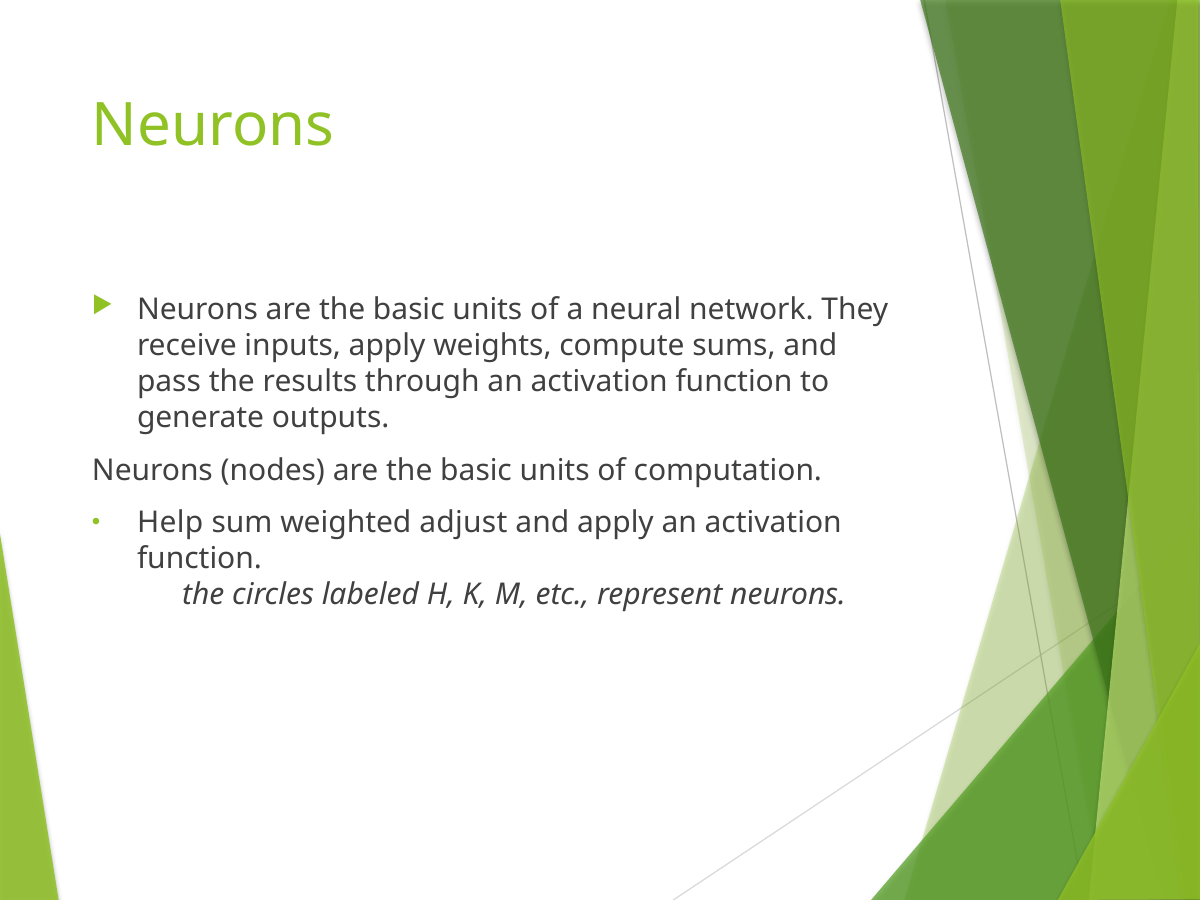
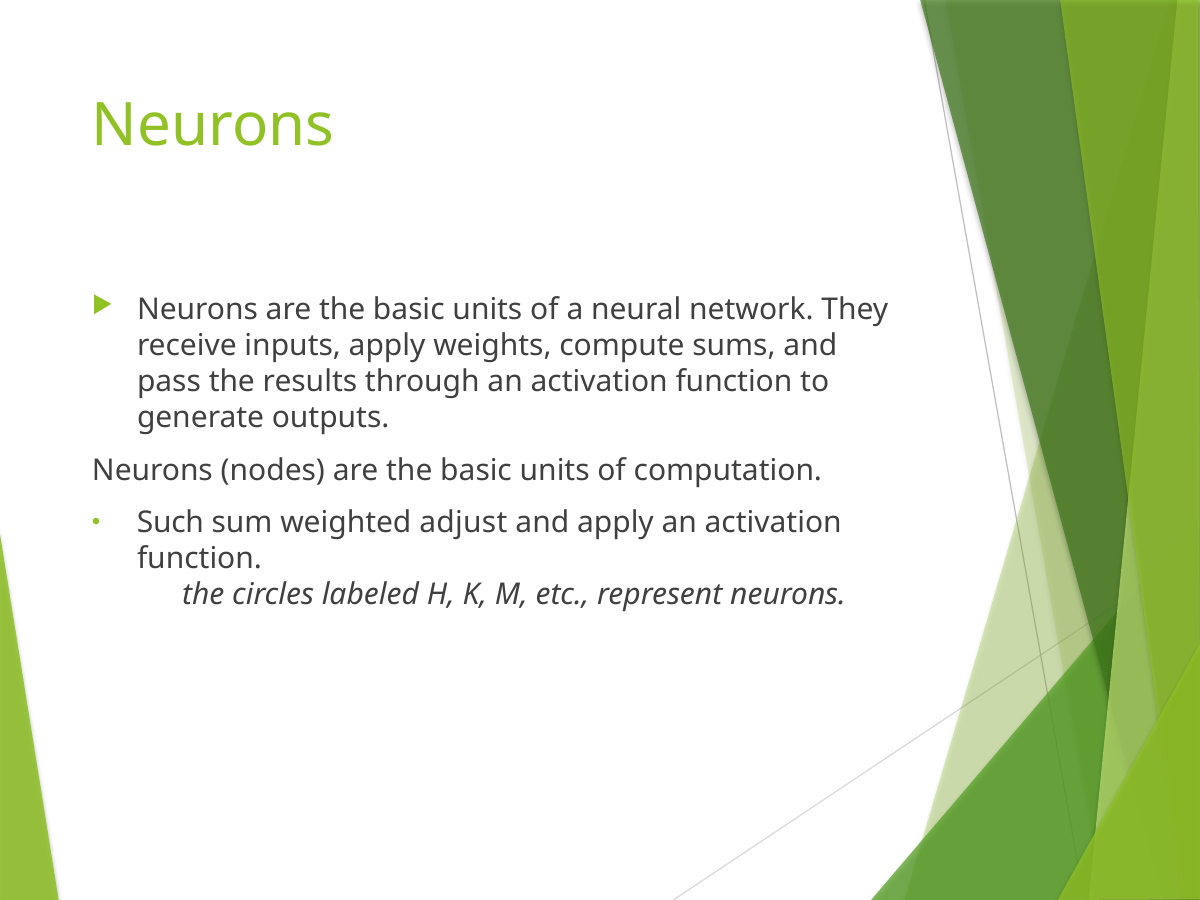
Help: Help -> Such
